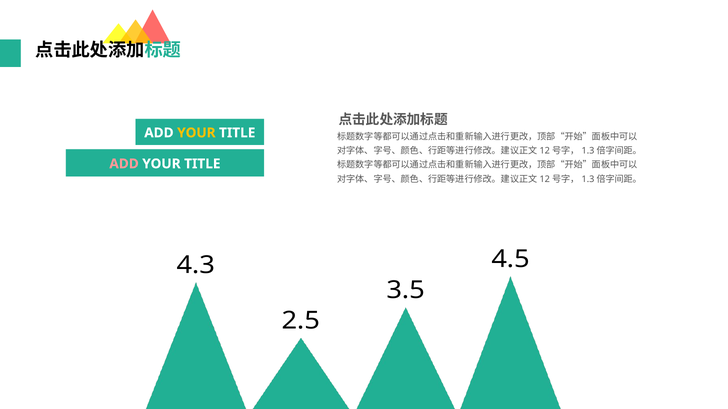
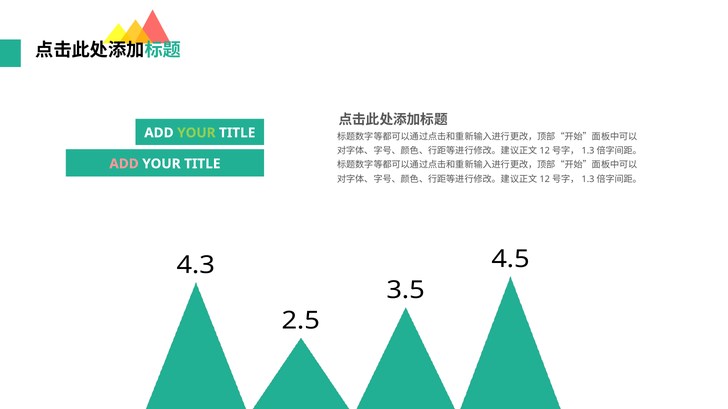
YOUR at (196, 133) colour: yellow -> light green
